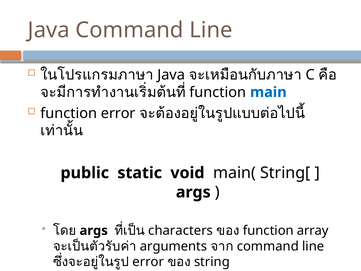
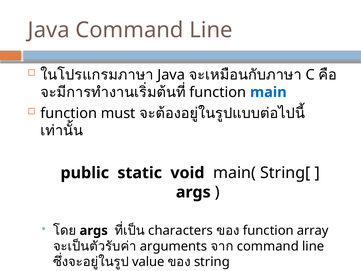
function error: error -> must
error at (148, 262): error -> value
